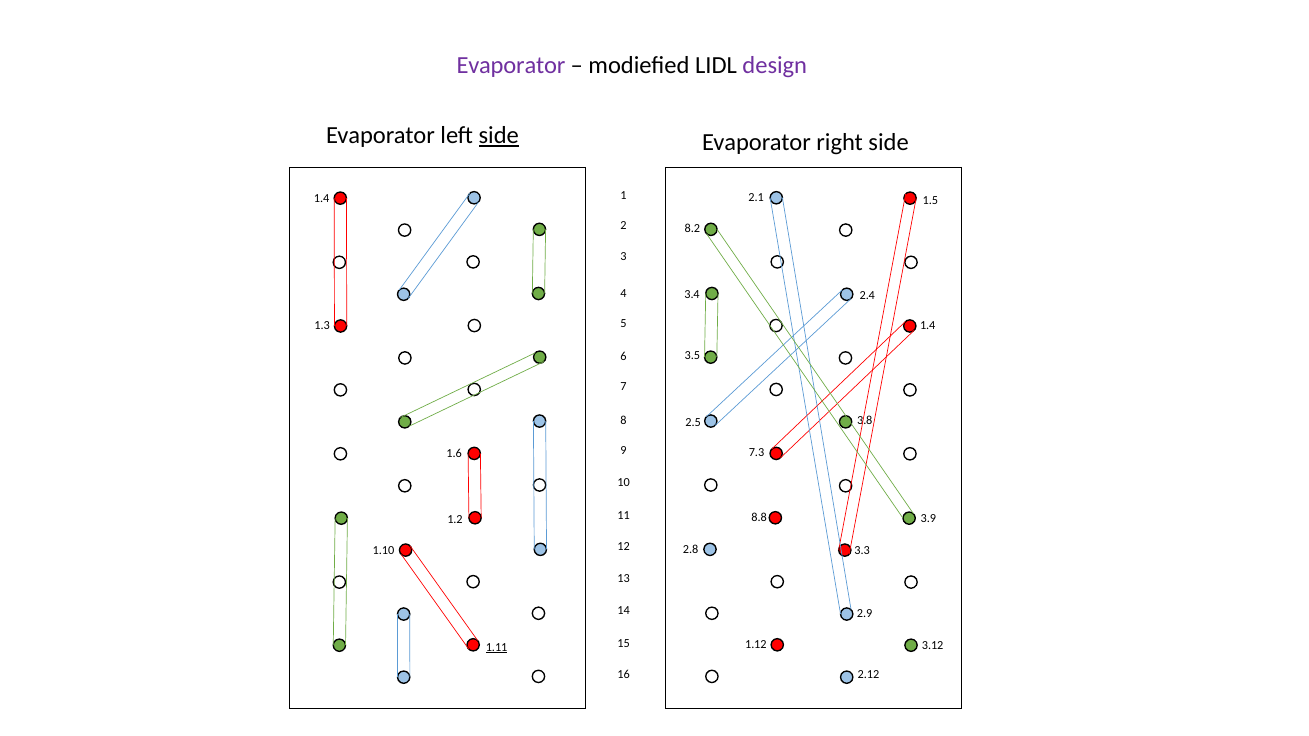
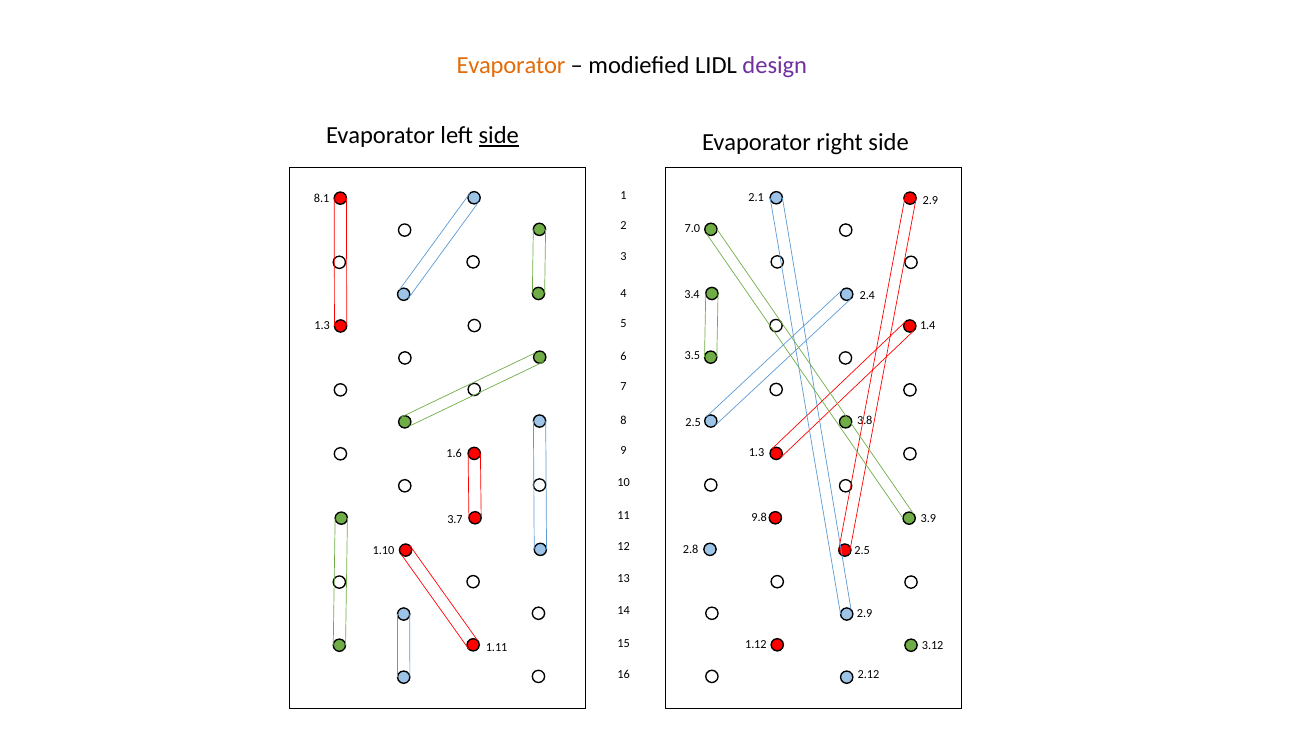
Evaporator at (511, 66) colour: purple -> orange
1.4 at (322, 198): 1.4 -> 8.1
1.5 at (930, 200): 1.5 -> 2.9
8.2: 8.2 -> 7.0
7.3 at (757, 453): 7.3 -> 1.3
8.8: 8.8 -> 9.8
1.2: 1.2 -> 3.7
2.8 3.3: 3.3 -> 2.5
1.11 underline: present -> none
